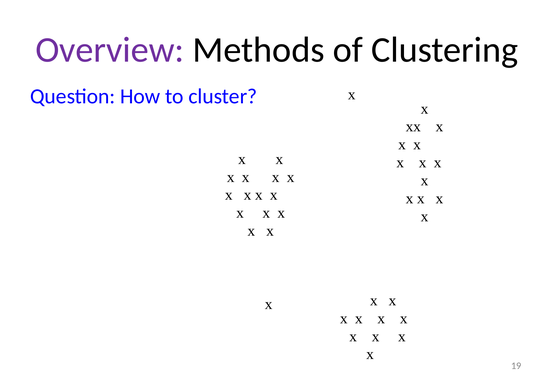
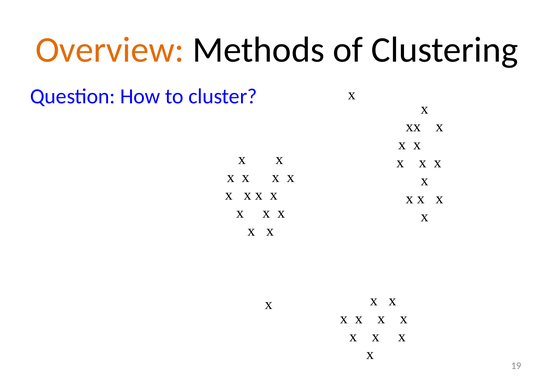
Overview colour: purple -> orange
